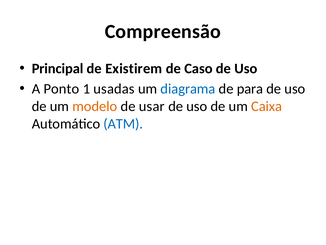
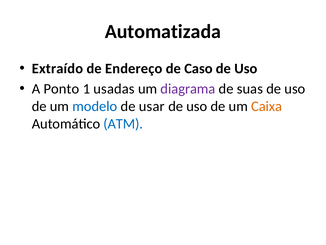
Compreensão: Compreensão -> Automatizada
Principal: Principal -> Extraído
Existirem: Existirem -> Endereço
diagrama colour: blue -> purple
para: para -> suas
modelo colour: orange -> blue
